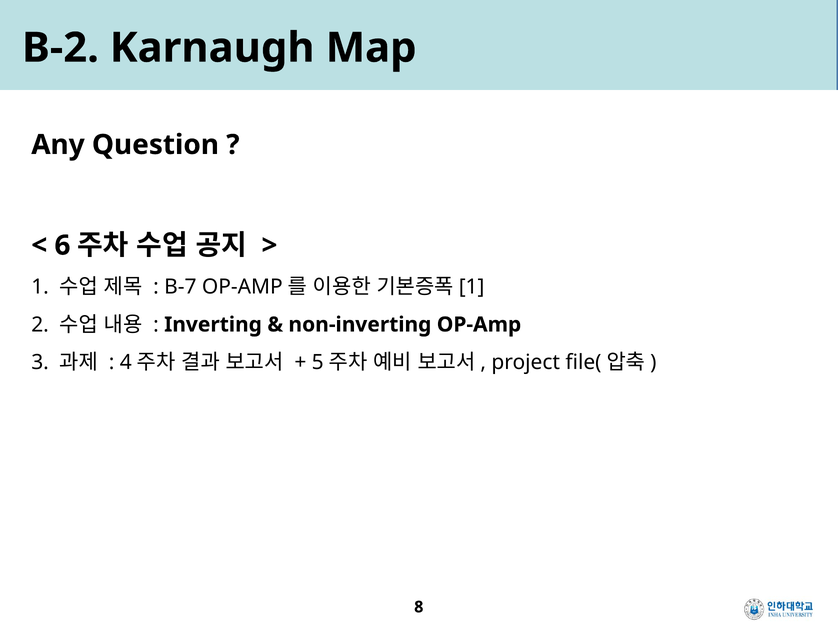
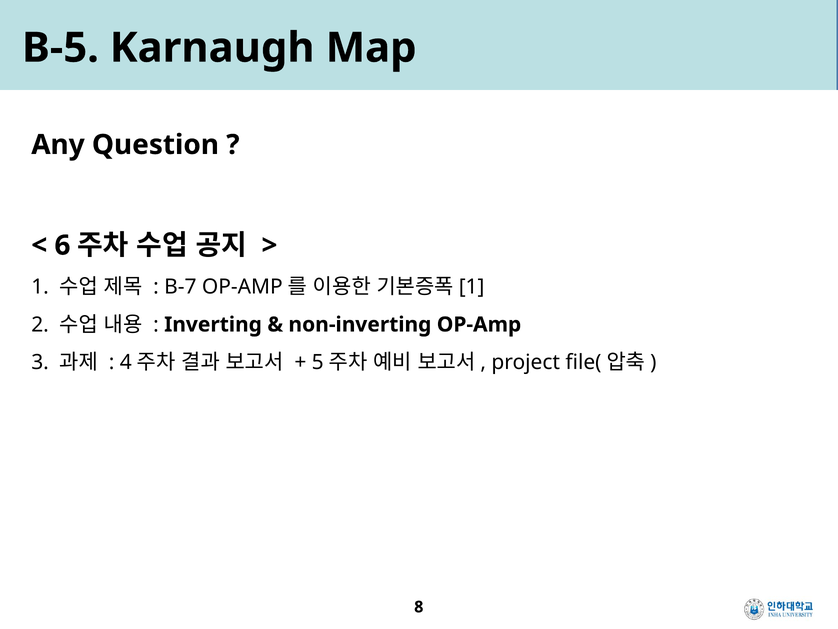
B-2: B-2 -> B-5
